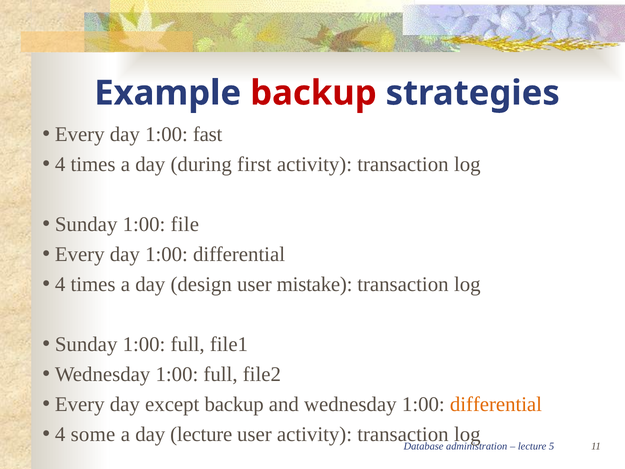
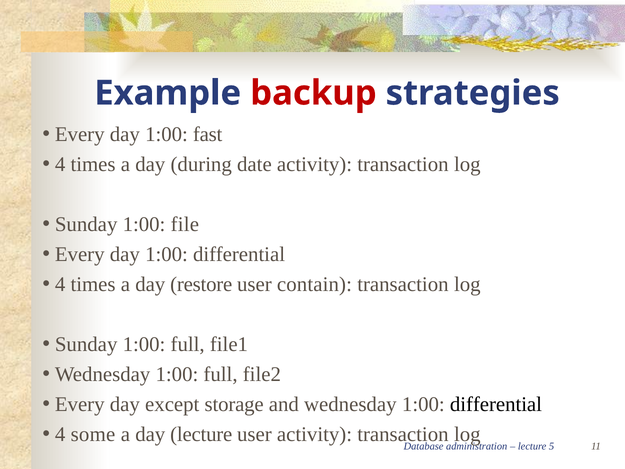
first: first -> date
design: design -> restore
mistake: mistake -> contain
except backup: backup -> storage
differential at (496, 404) colour: orange -> black
